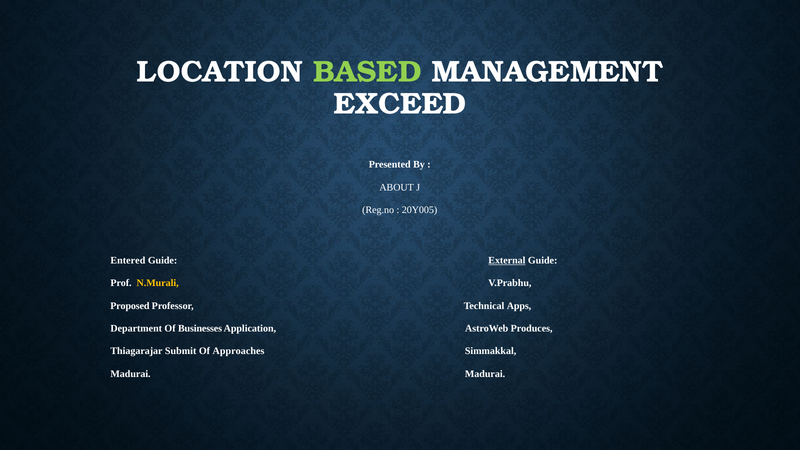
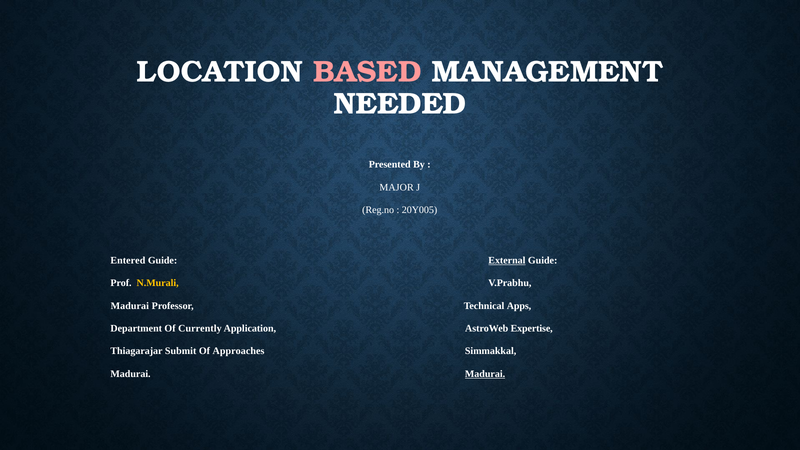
BASED colour: light green -> pink
EXCEED: EXCEED -> NEEDED
ABOUT: ABOUT -> MAJOR
Proposed at (130, 306): Proposed -> Madurai
Businesses: Businesses -> Currently
Produces: Produces -> Expertise
Madurai at (485, 374) underline: none -> present
